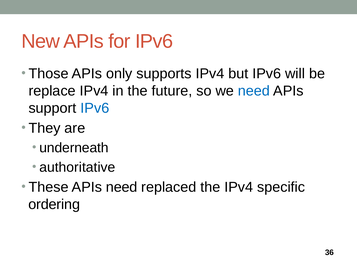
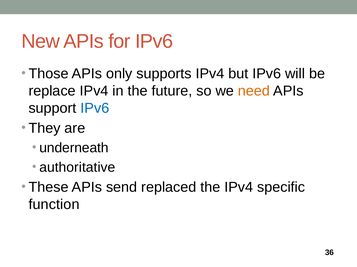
need at (254, 91) colour: blue -> orange
APIs need: need -> send
ordering: ordering -> function
